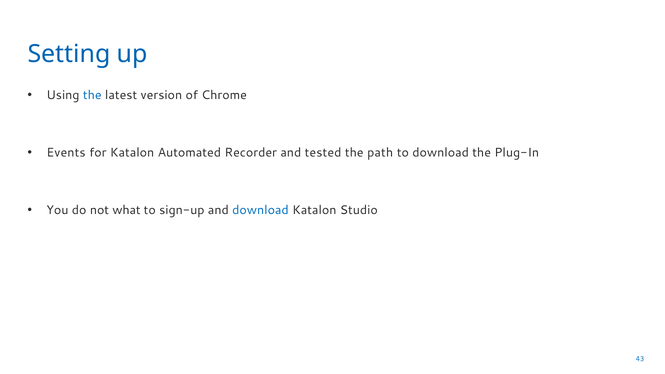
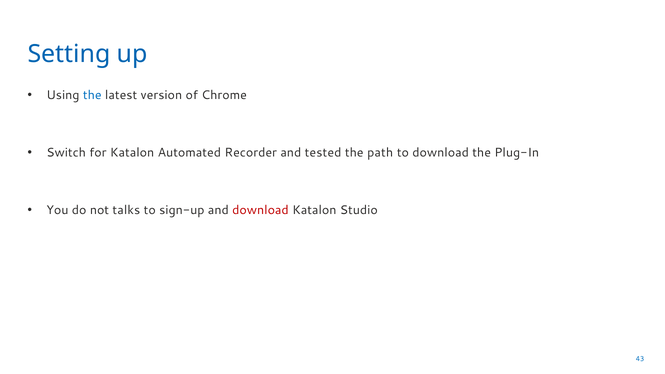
Events: Events -> Switch
what: what -> talks
download at (260, 210) colour: blue -> red
